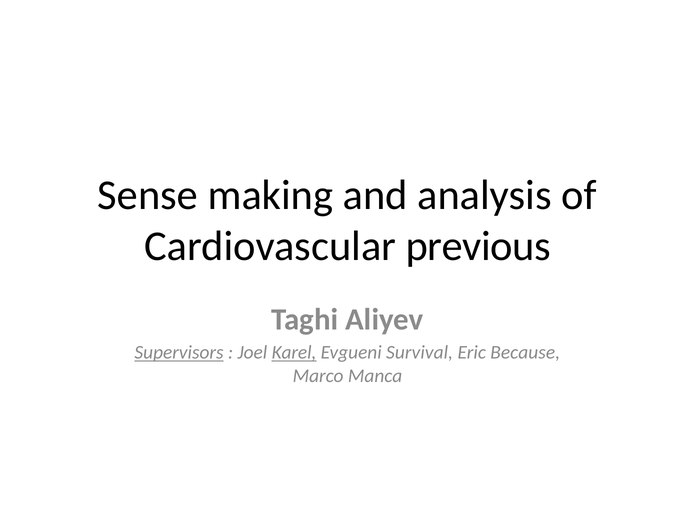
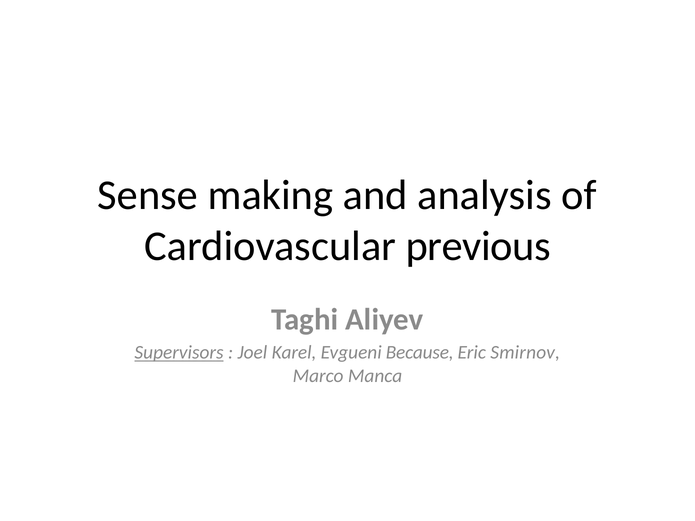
Karel underline: present -> none
Survival: Survival -> Because
Because: Because -> Smirnov
